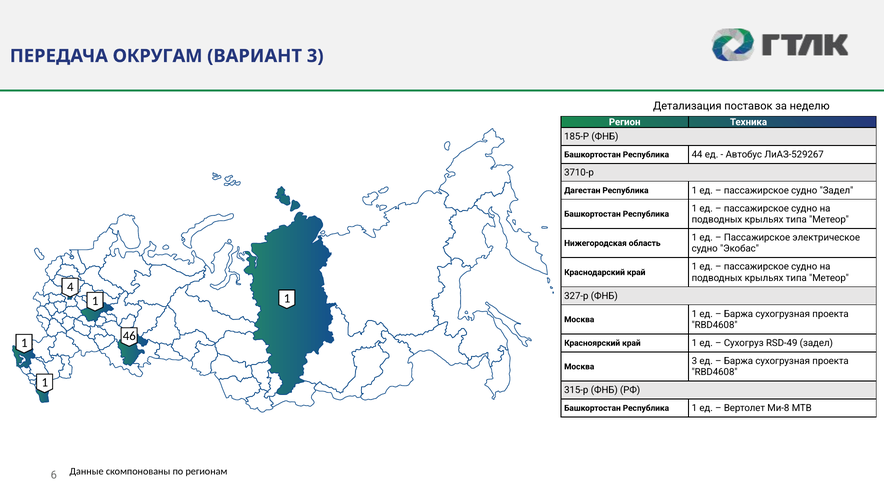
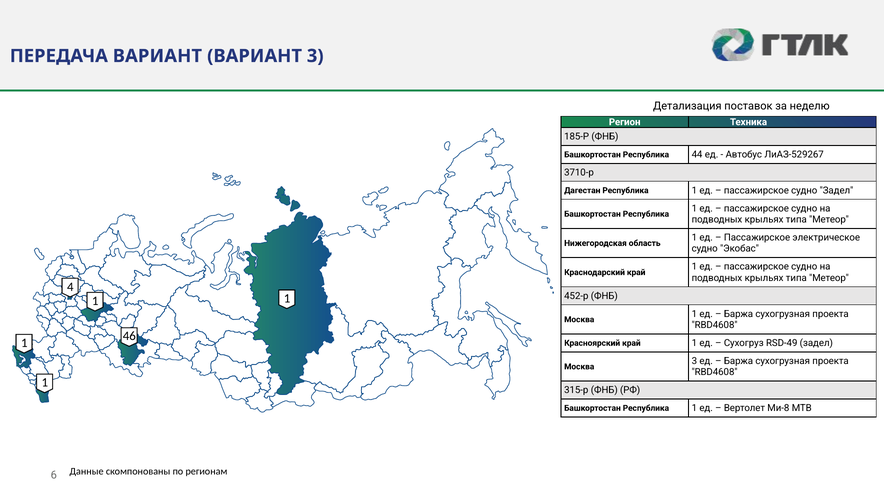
ПЕРЕДАЧА ОКРУГАМ: ОКРУГАМ -> ВАРИАНТ
327-р: 327-р -> 452-р
